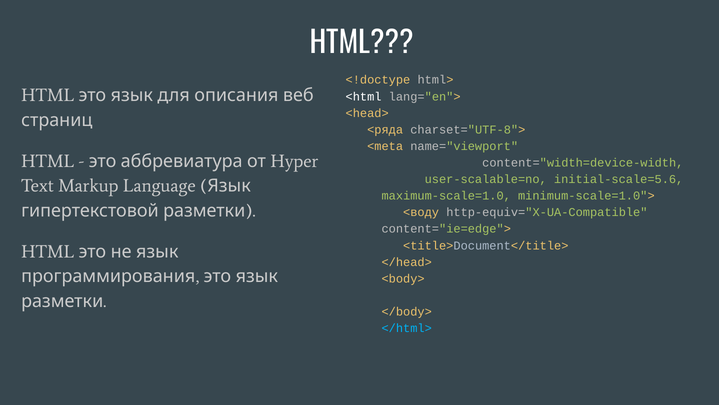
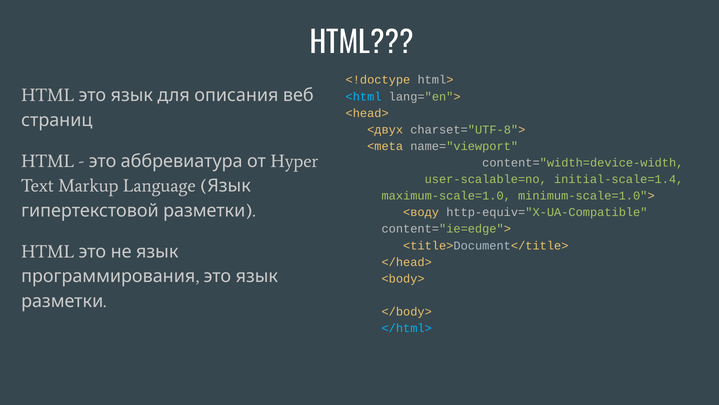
<html colour: white -> light blue
<ряда: <ряда -> <двух
initial-scale=5.6: initial-scale=5.6 -> initial-scale=1.4
